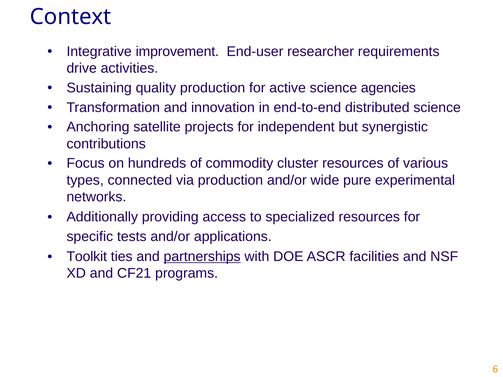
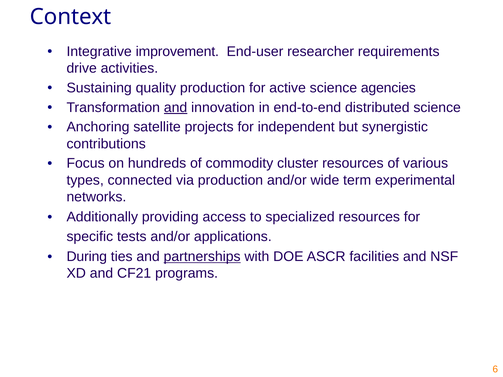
and at (176, 108) underline: none -> present
pure: pure -> term
Toolkit: Toolkit -> During
